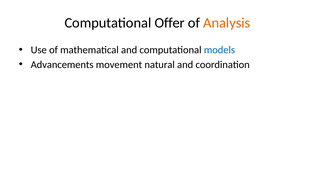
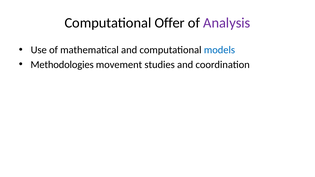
Analysis colour: orange -> purple
Advancements: Advancements -> Methodologies
natural: natural -> studies
